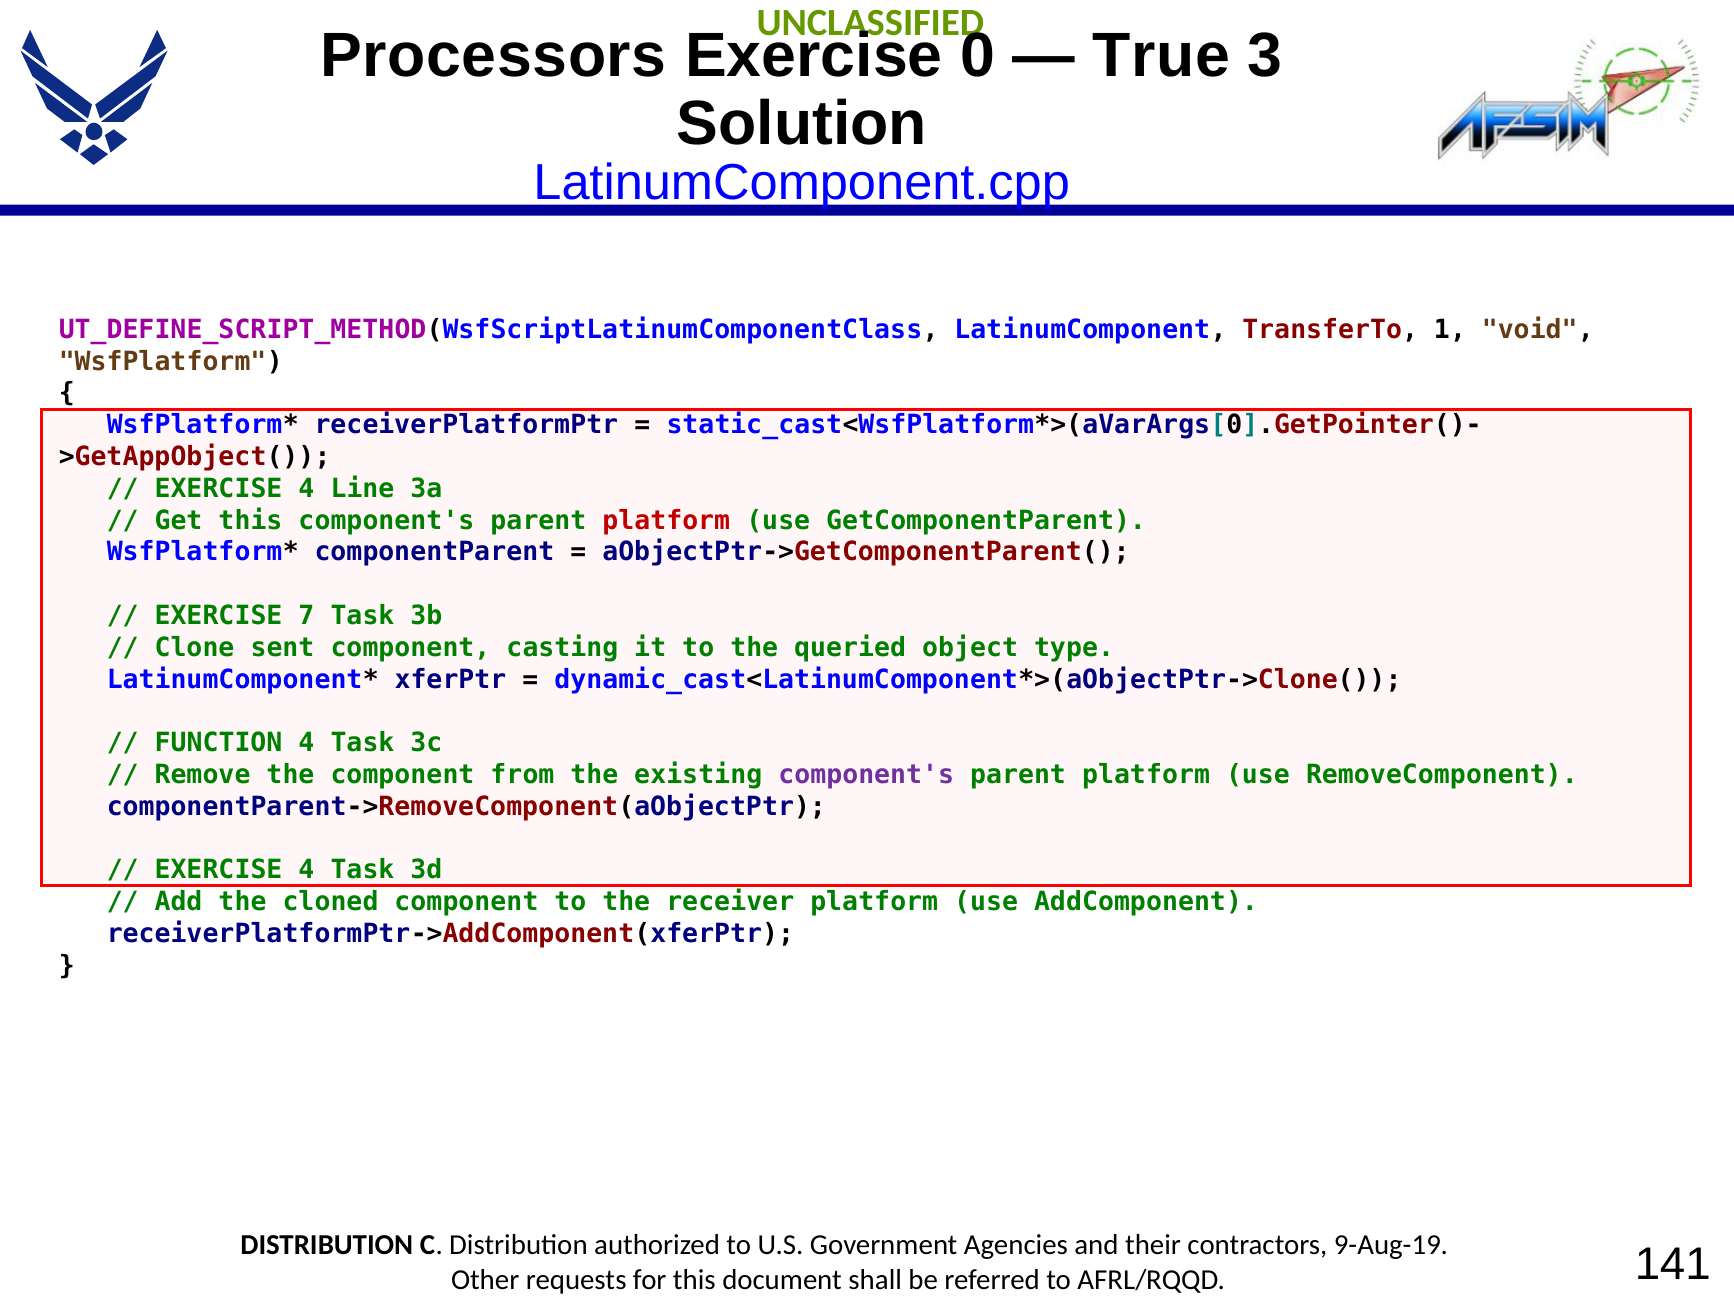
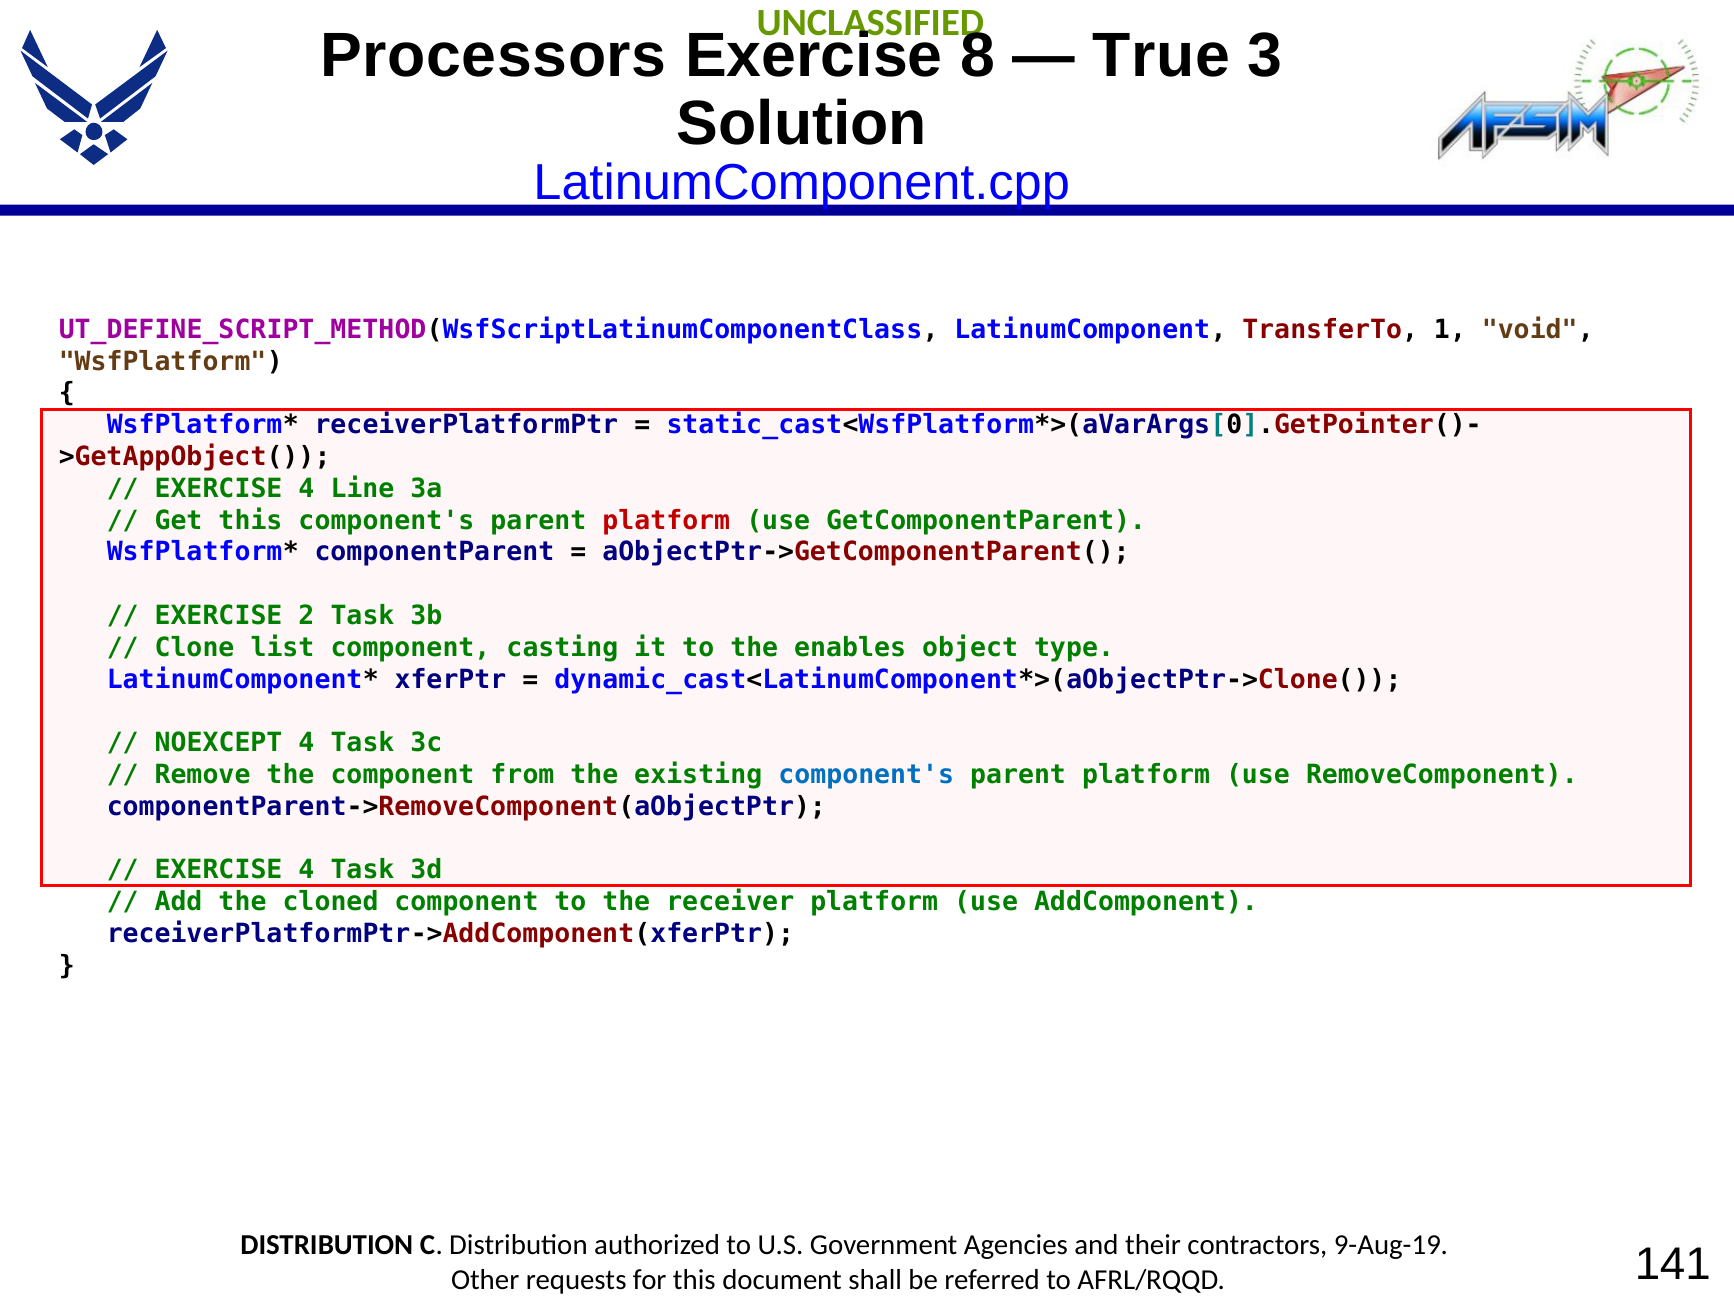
0: 0 -> 8
7: 7 -> 2
sent: sent -> list
queried: queried -> enables
FUNCTION: FUNCTION -> NOEXCEPT
component's at (866, 775) colour: purple -> blue
